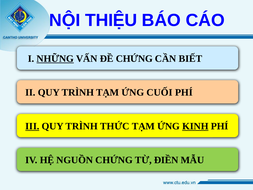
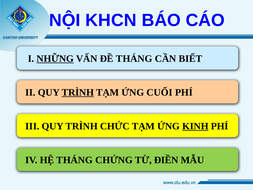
THIỆU: THIỆU -> KHCN
ĐỀ CHỨNG: CHỨNG -> THÁNG
TRÌNH at (78, 92) underline: none -> present
III underline: present -> none
THỨC: THỨC -> CHỨC
HỆ NGUỒN: NGUỒN -> THÁNG
